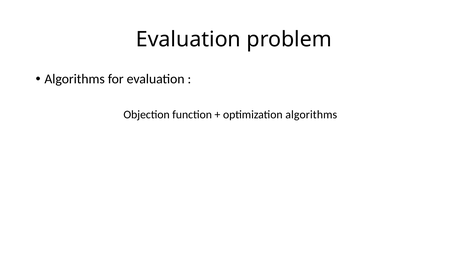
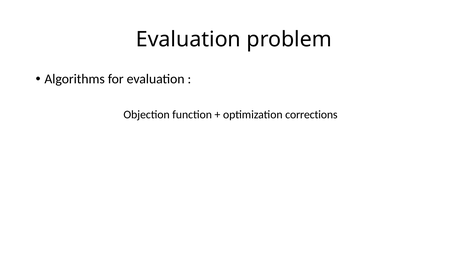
optimization algorithms: algorithms -> corrections
